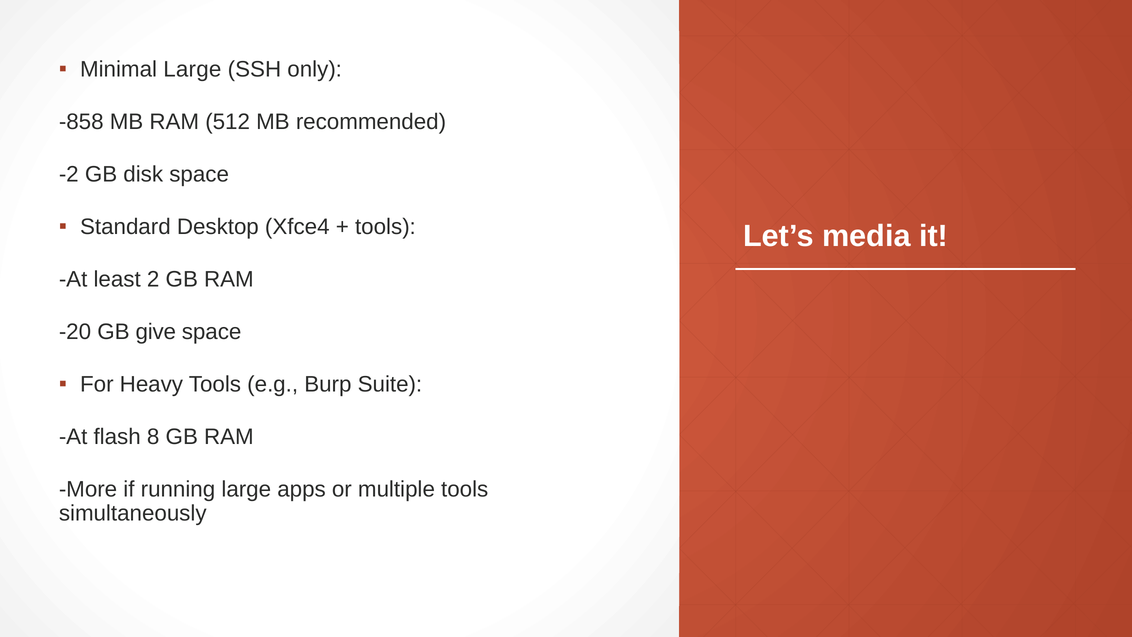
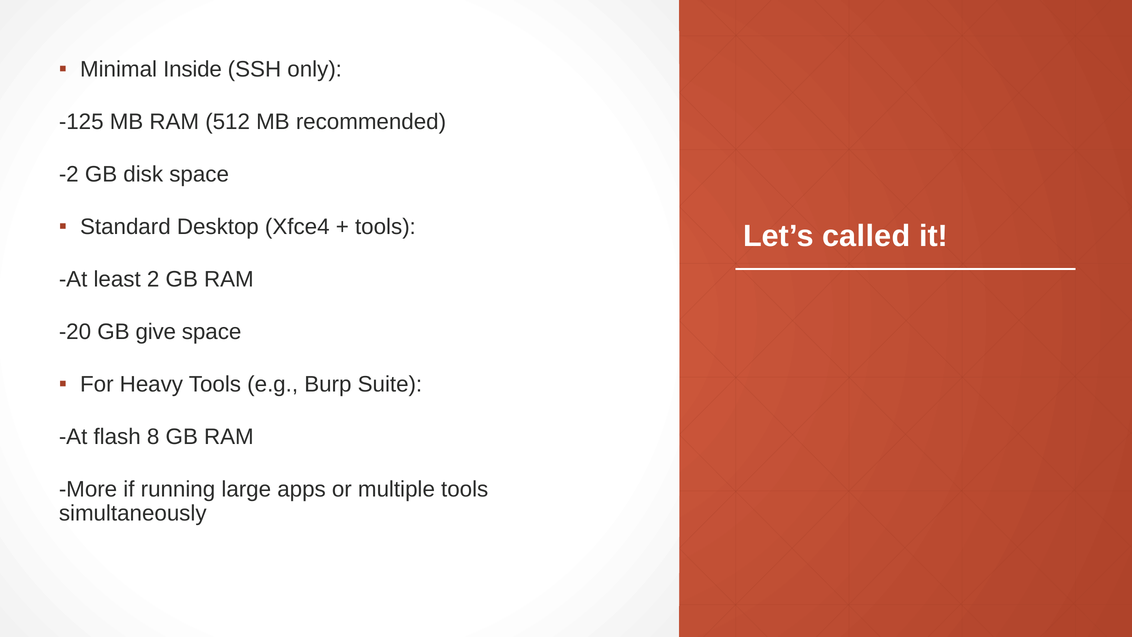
Minimal Large: Large -> Inside
-858: -858 -> -125
media: media -> called
